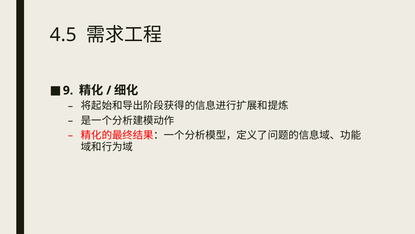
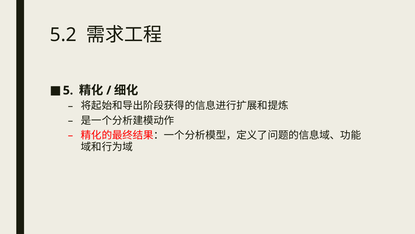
4.5: 4.5 -> 5.2
9: 9 -> 5
